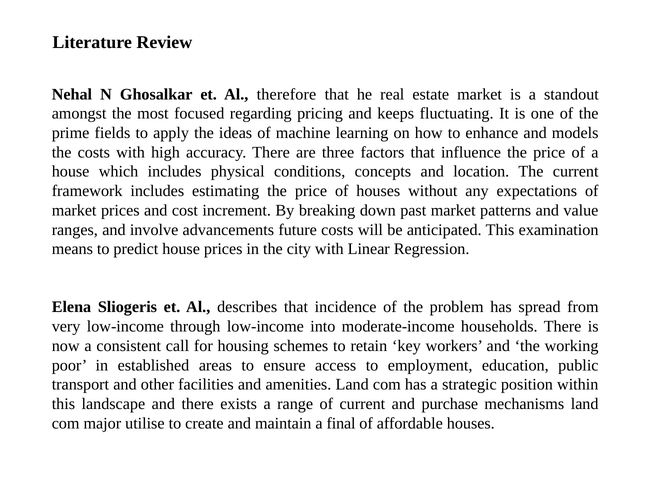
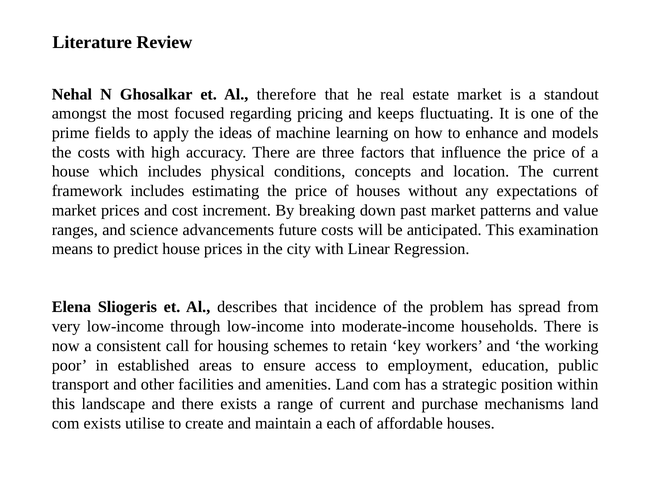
involve: involve -> science
com major: major -> exists
final: final -> each
